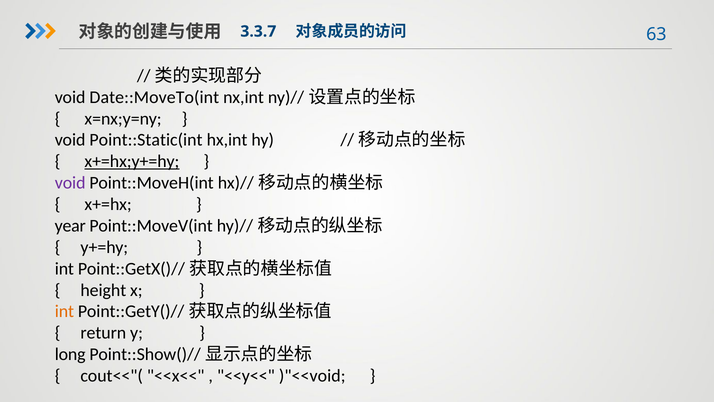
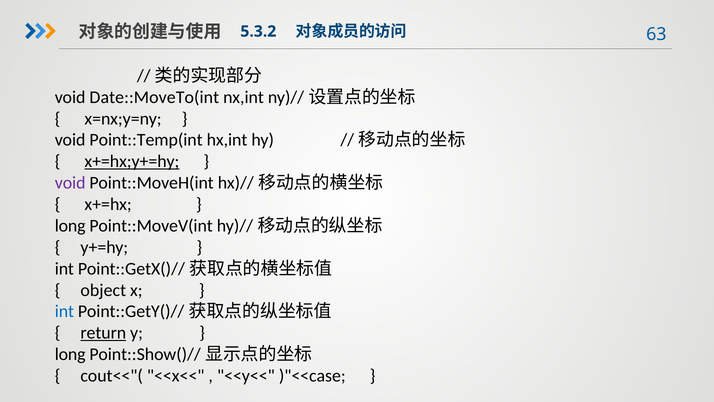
3.3.7: 3.3.7 -> 5.3.2
Point::Static(int: Point::Static(int -> Point::Temp(int
year at (70, 226): year -> long
height: height -> object
int at (64, 311) colour: orange -> blue
return underline: none -> present
)"<<void: )"<<void -> )"<<case
